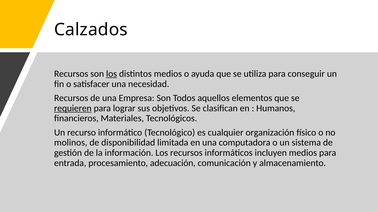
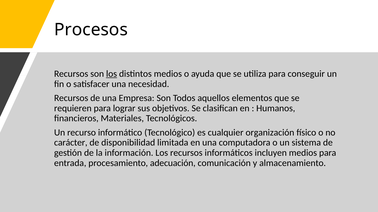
Calzados: Calzados -> Procesos
requieren underline: present -> none
molinos: molinos -> carácter
